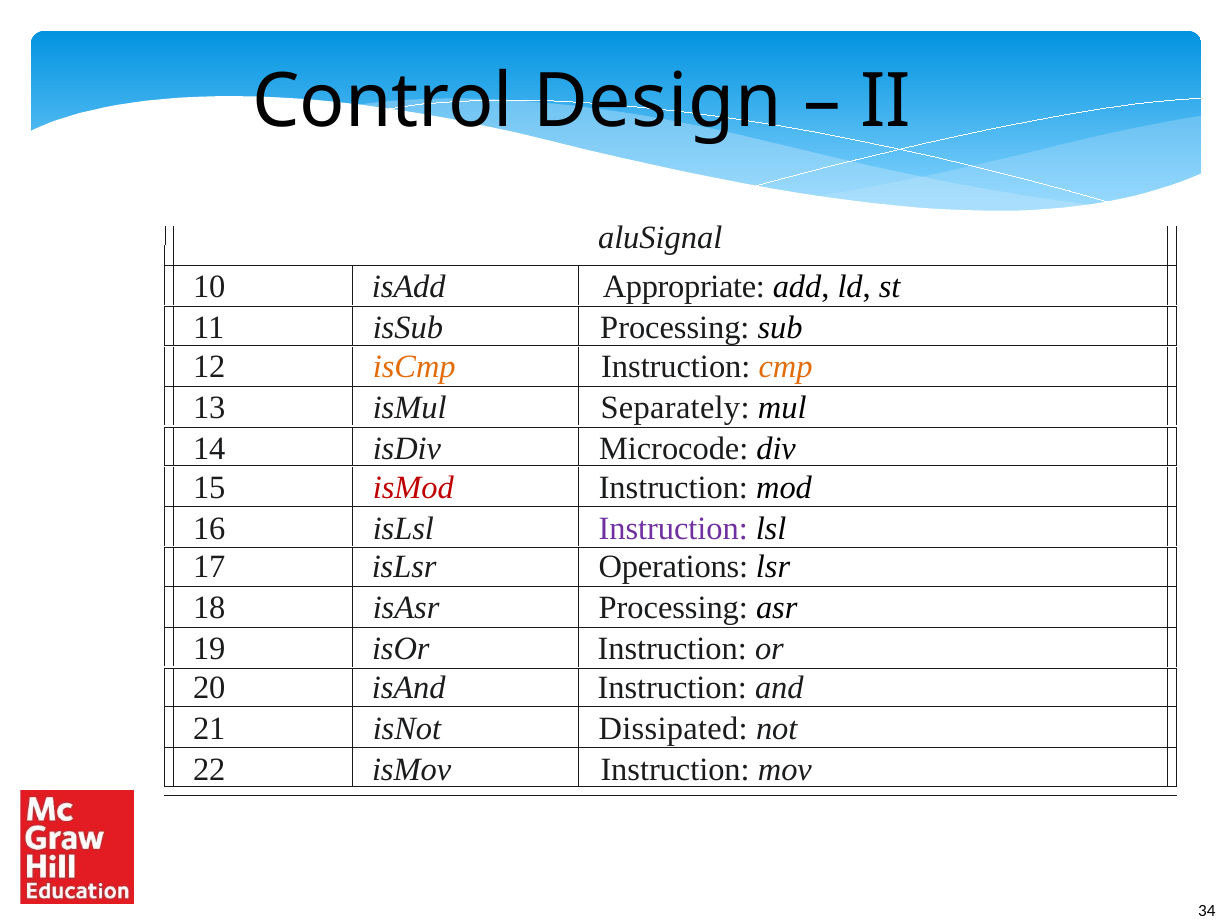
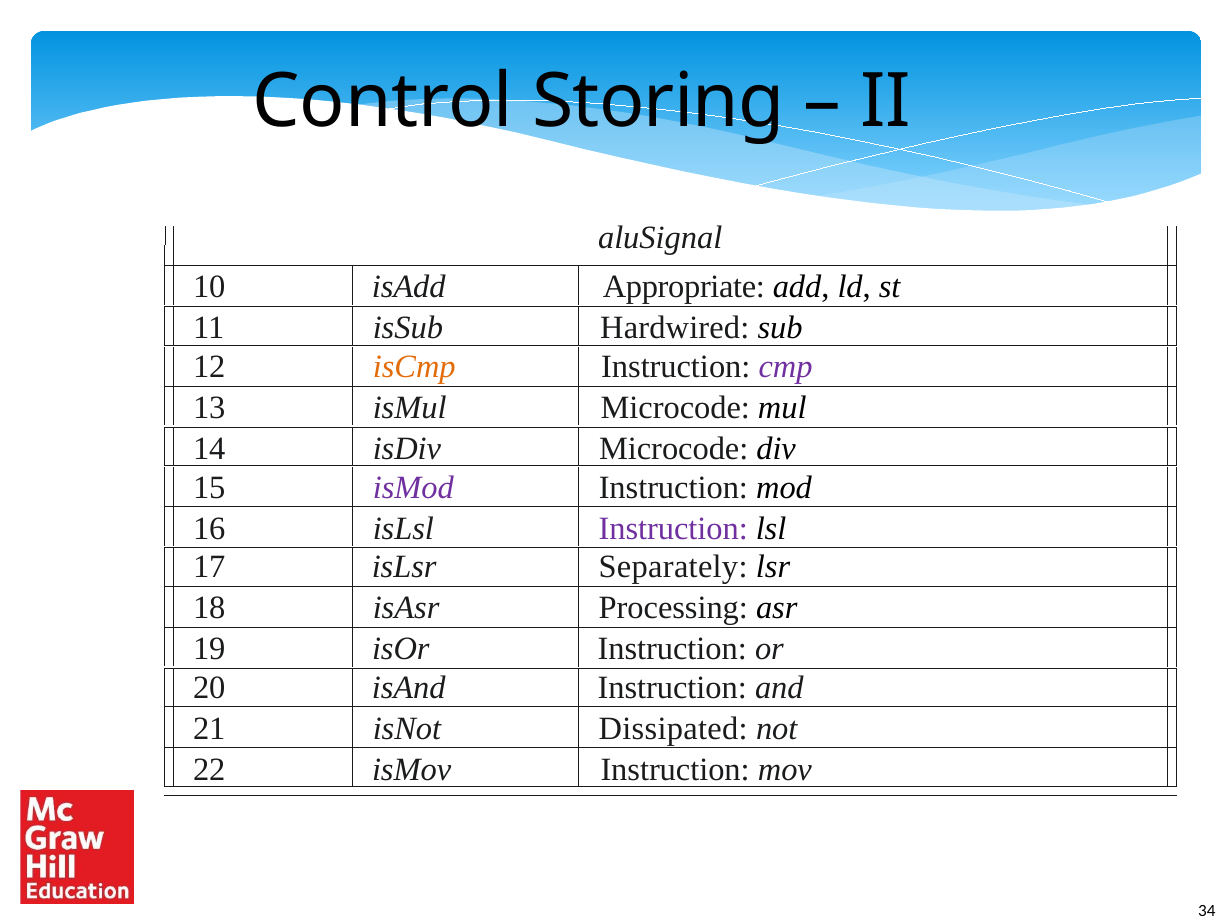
Design: Design -> Storing
isSub Processing: Processing -> Hardwired
cmp colour: orange -> purple
isMul Separately: Separately -> Microcode
isMod colour: red -> purple
Operations: Operations -> Separately
